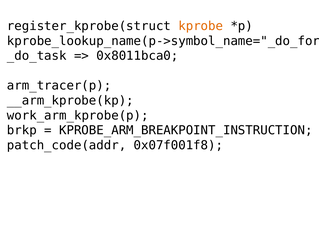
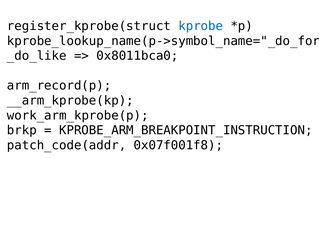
kprobe colour: orange -> blue
_do_task: _do_task -> _do_like
arm_tracer(p: arm_tracer(p -> arm_record(p
